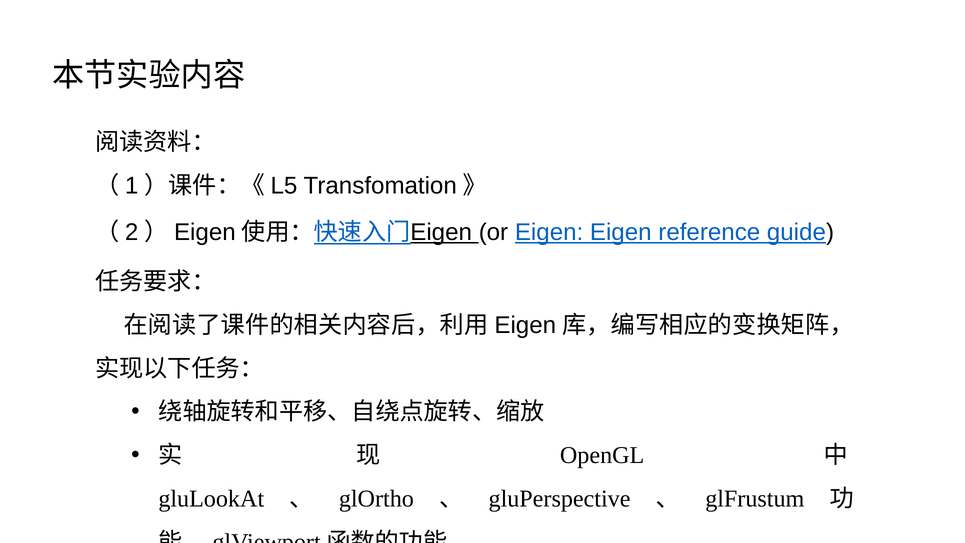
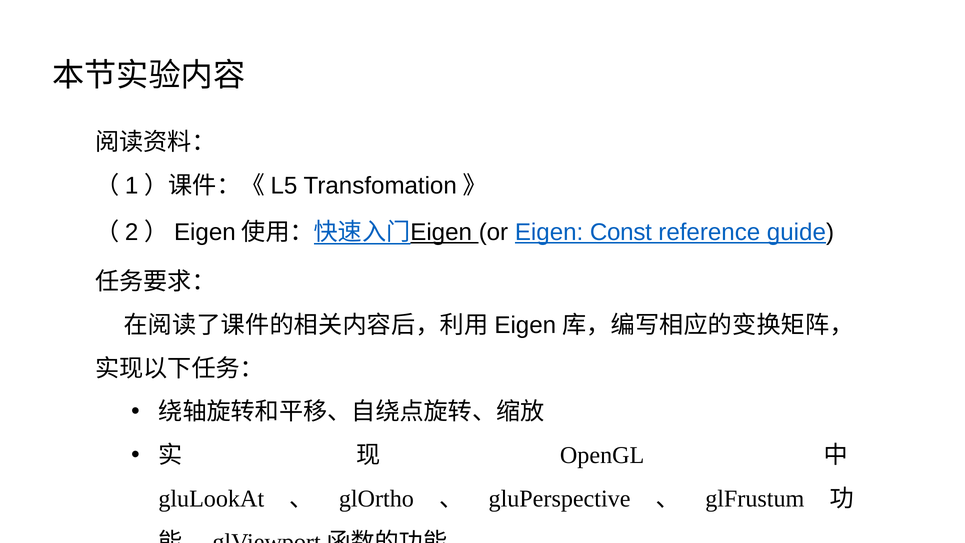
Eigen Eigen: Eigen -> Const
